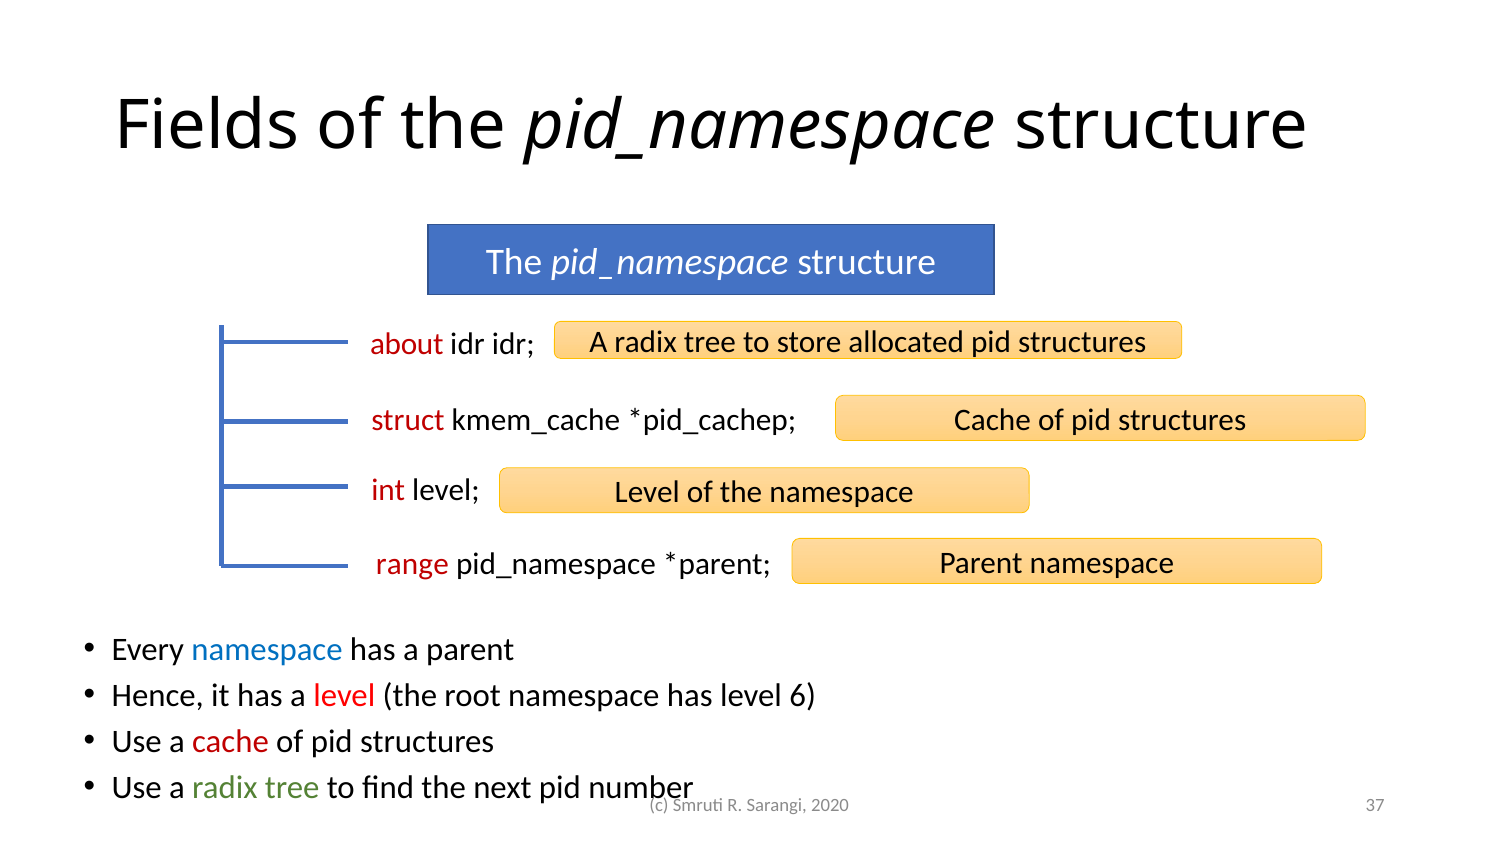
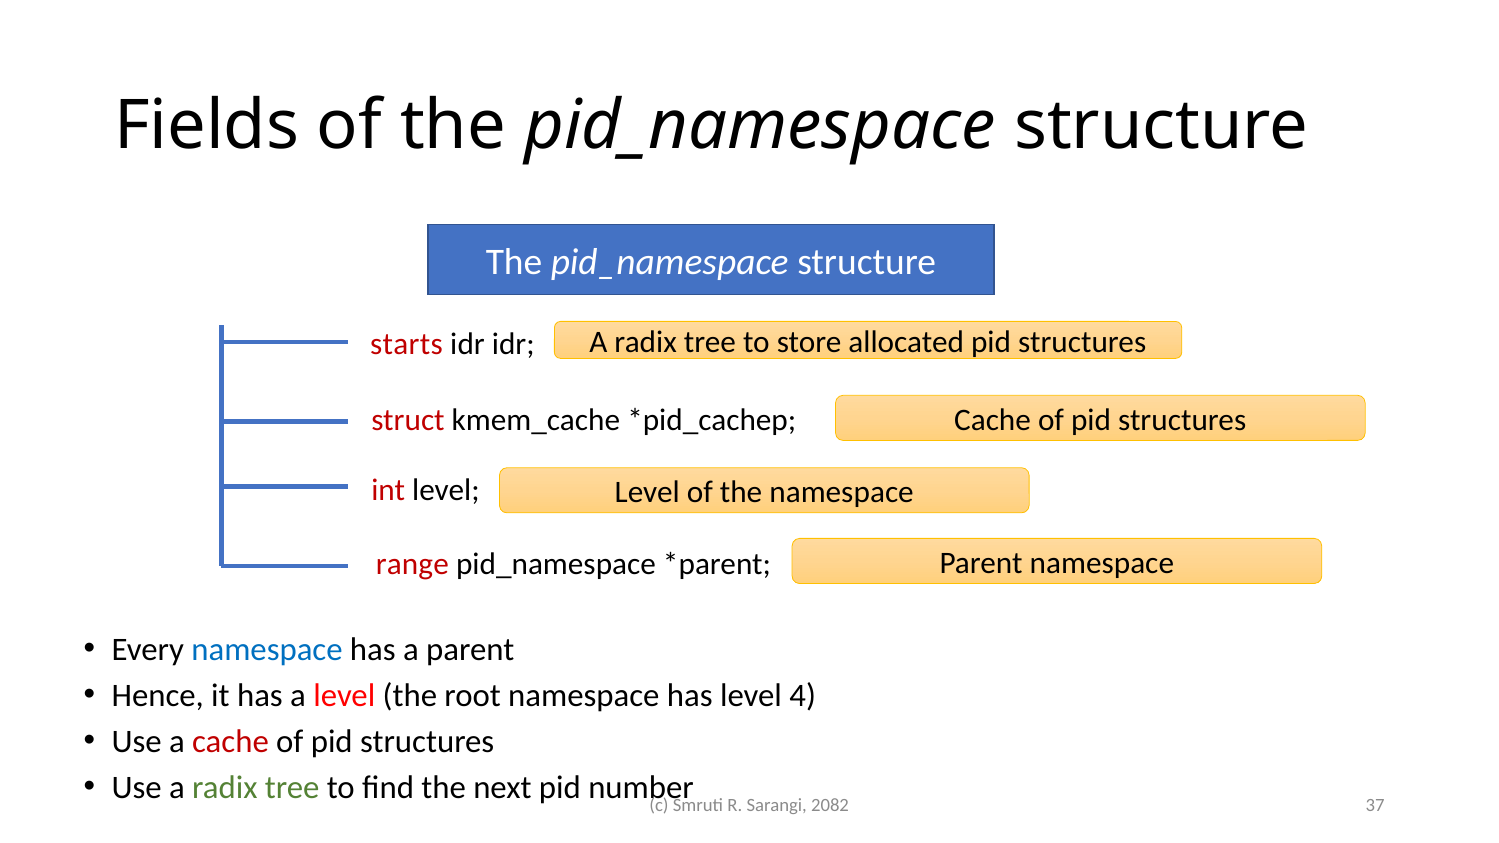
about: about -> starts
6: 6 -> 4
2020: 2020 -> 2082
